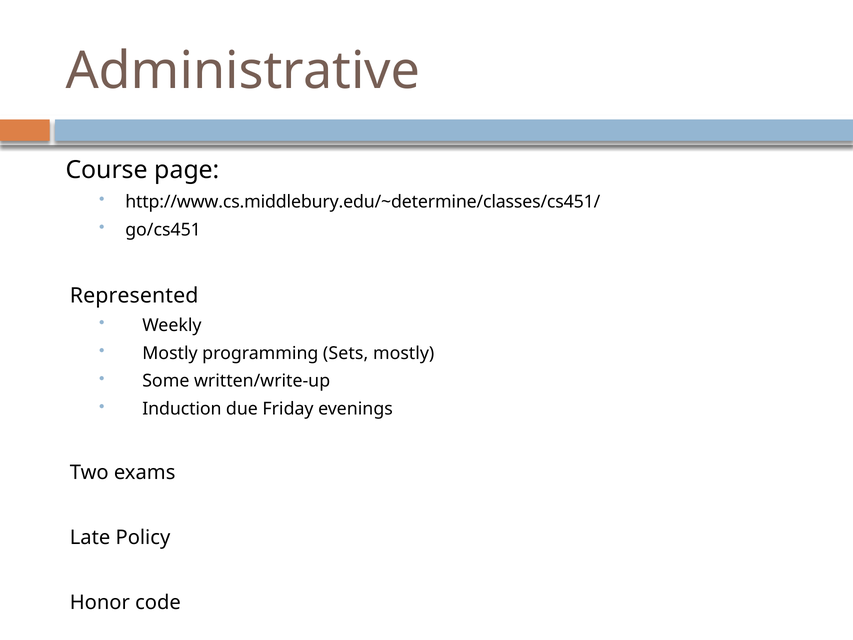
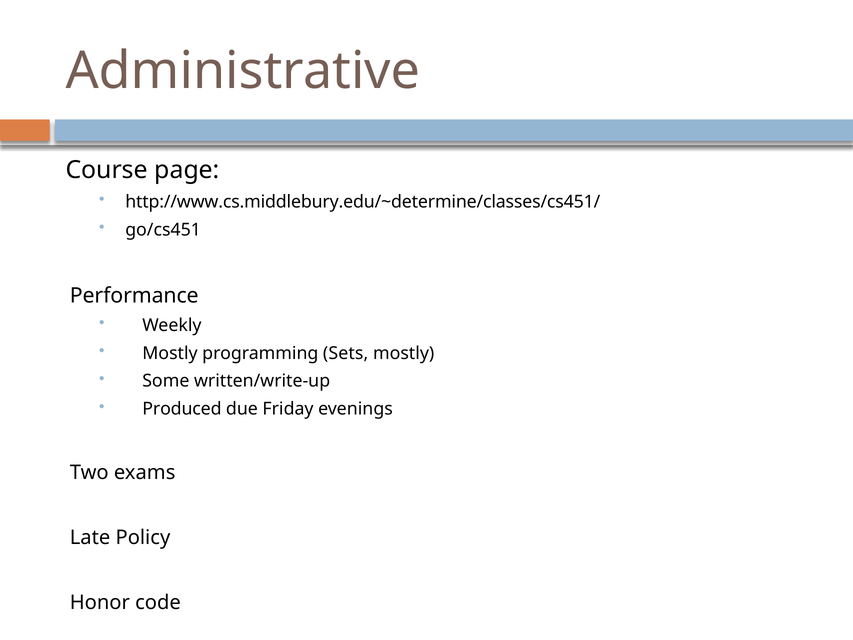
Represented: Represented -> Performance
Induction: Induction -> Produced
